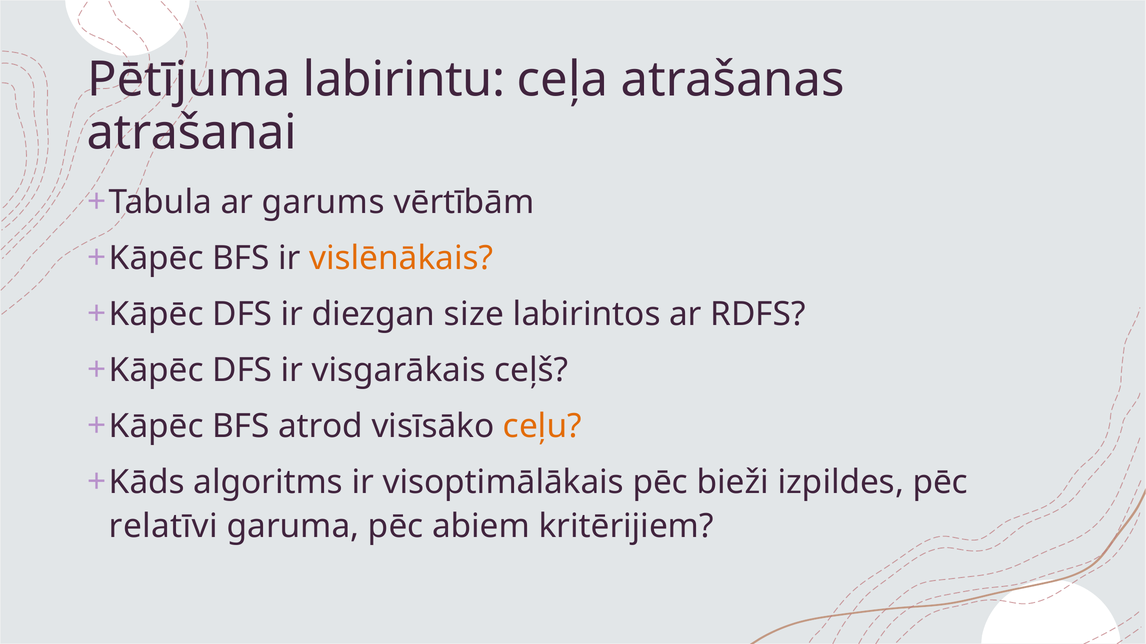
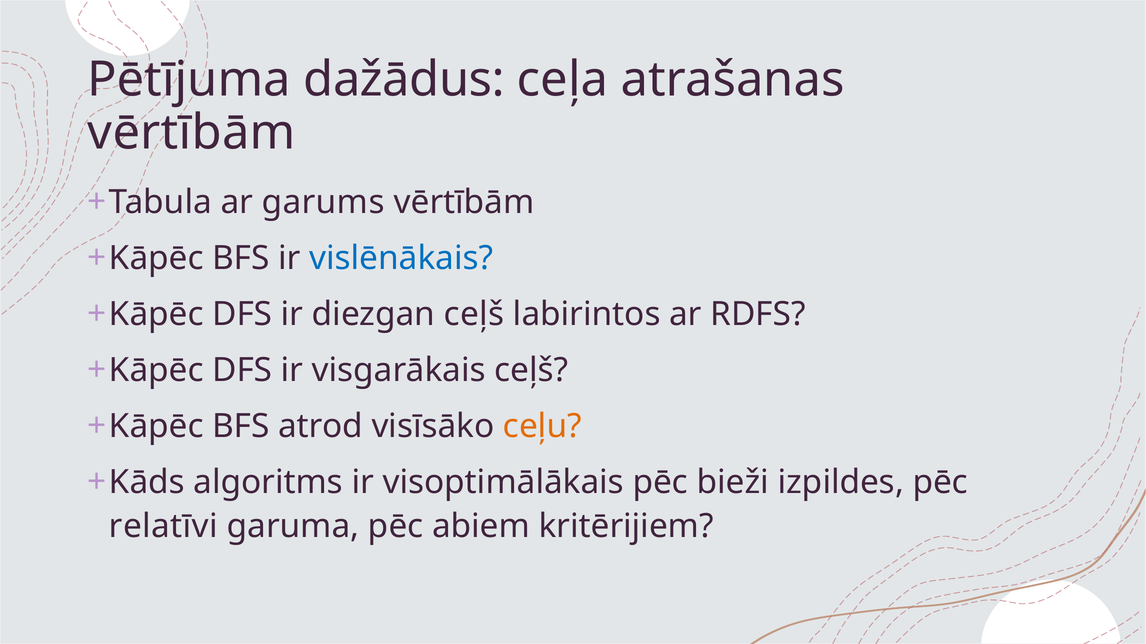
labirintu: labirintu -> dažādus
atrašanai at (192, 133): atrašanai -> vērtībām
vislēnākais colour: orange -> blue
diezgan size: size -> ceļš
